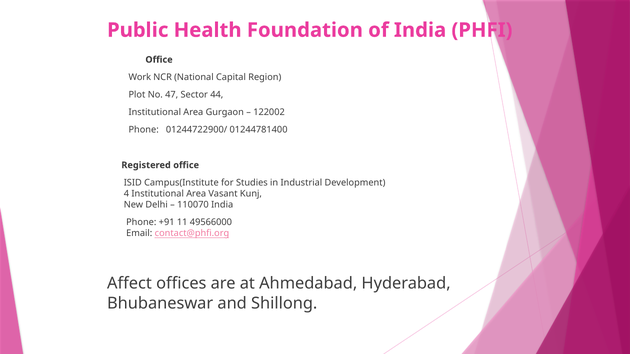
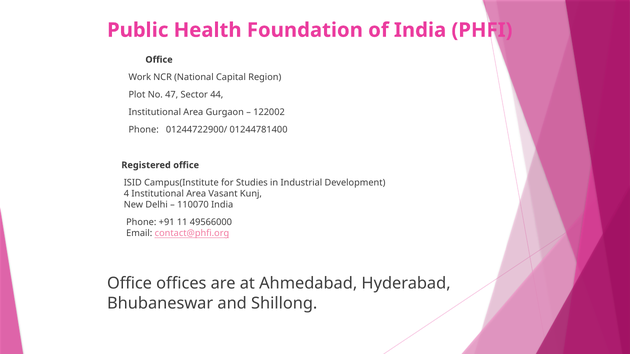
Affect at (129, 284): Affect -> Office
